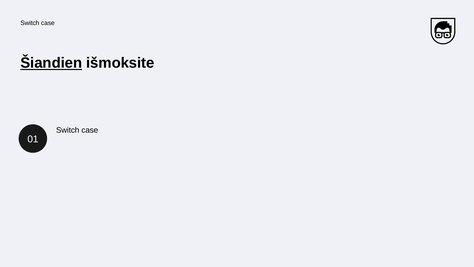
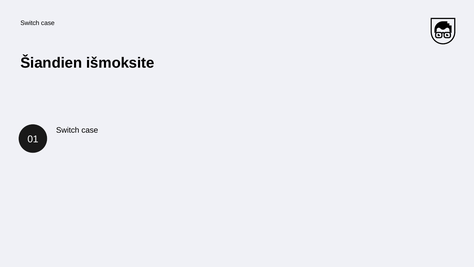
Šiandien underline: present -> none
